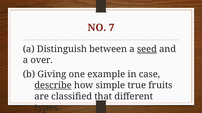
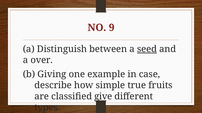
7: 7 -> 9
describe underline: present -> none
that: that -> give
